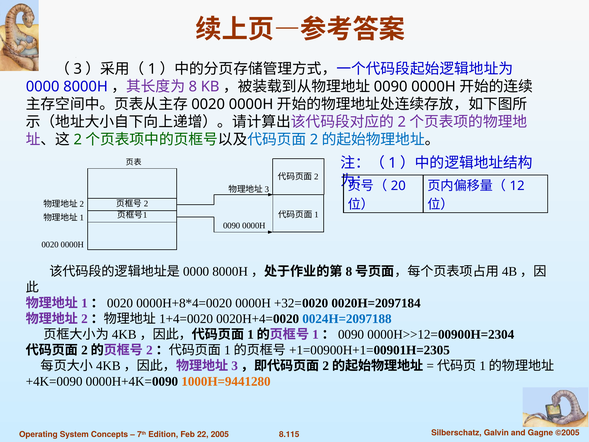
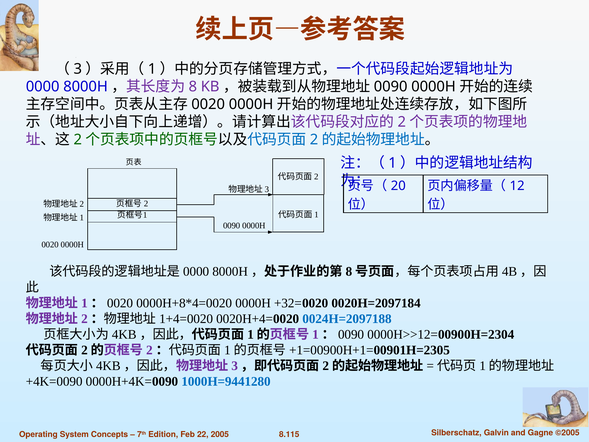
1000H=9441280 colour: orange -> blue
